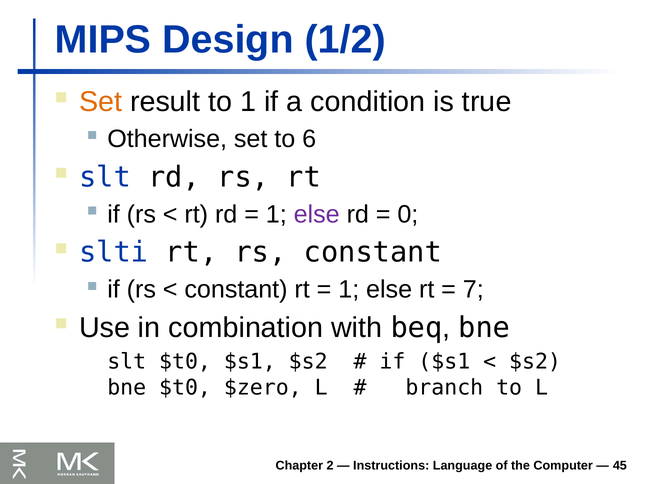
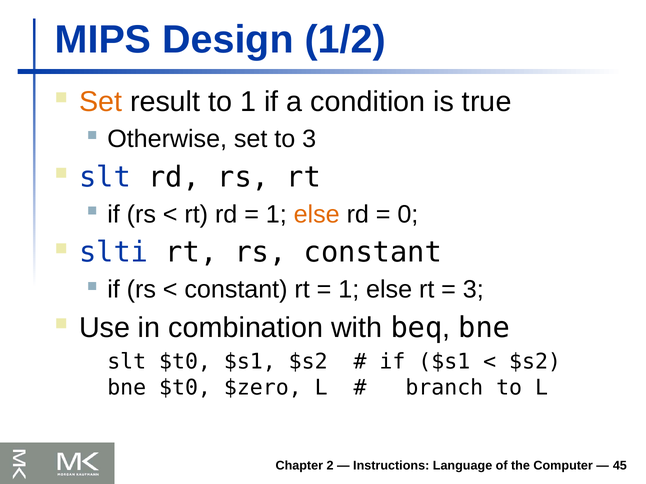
to 6: 6 -> 3
else at (317, 214) colour: purple -> orange
7 at (473, 290): 7 -> 3
